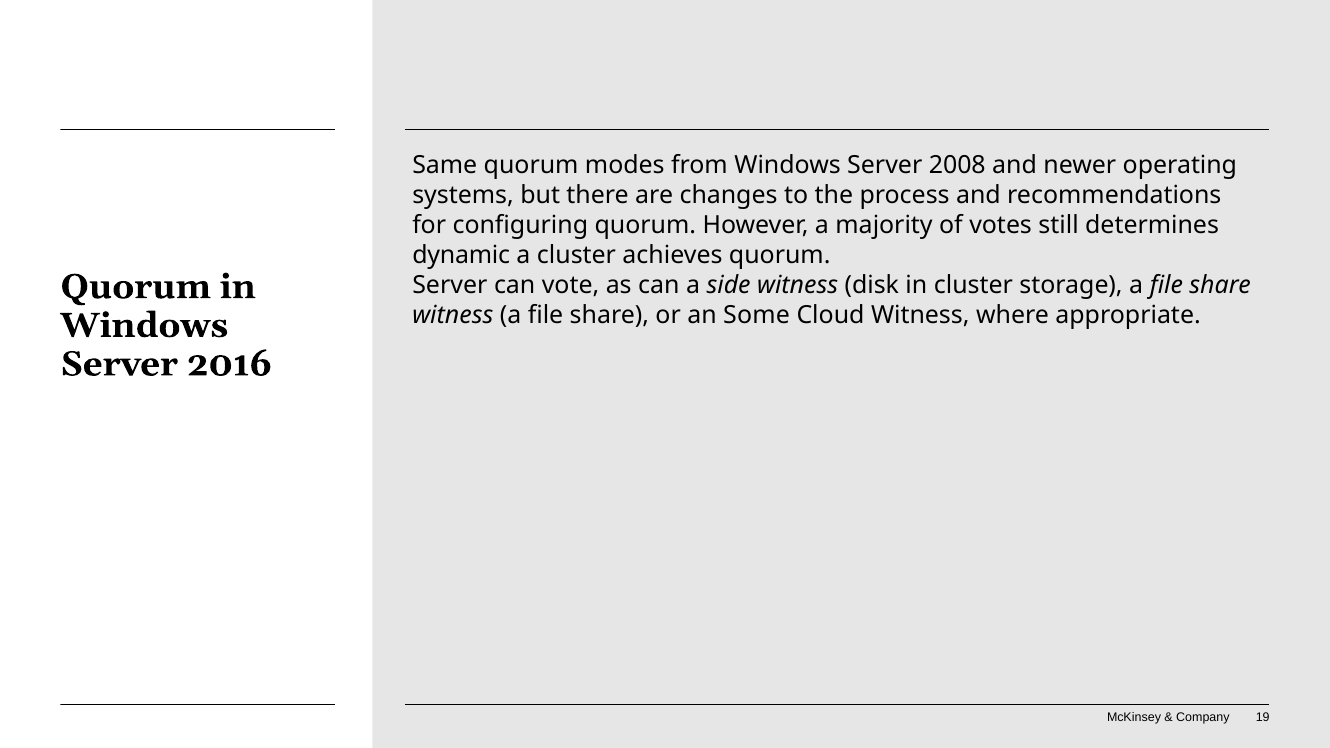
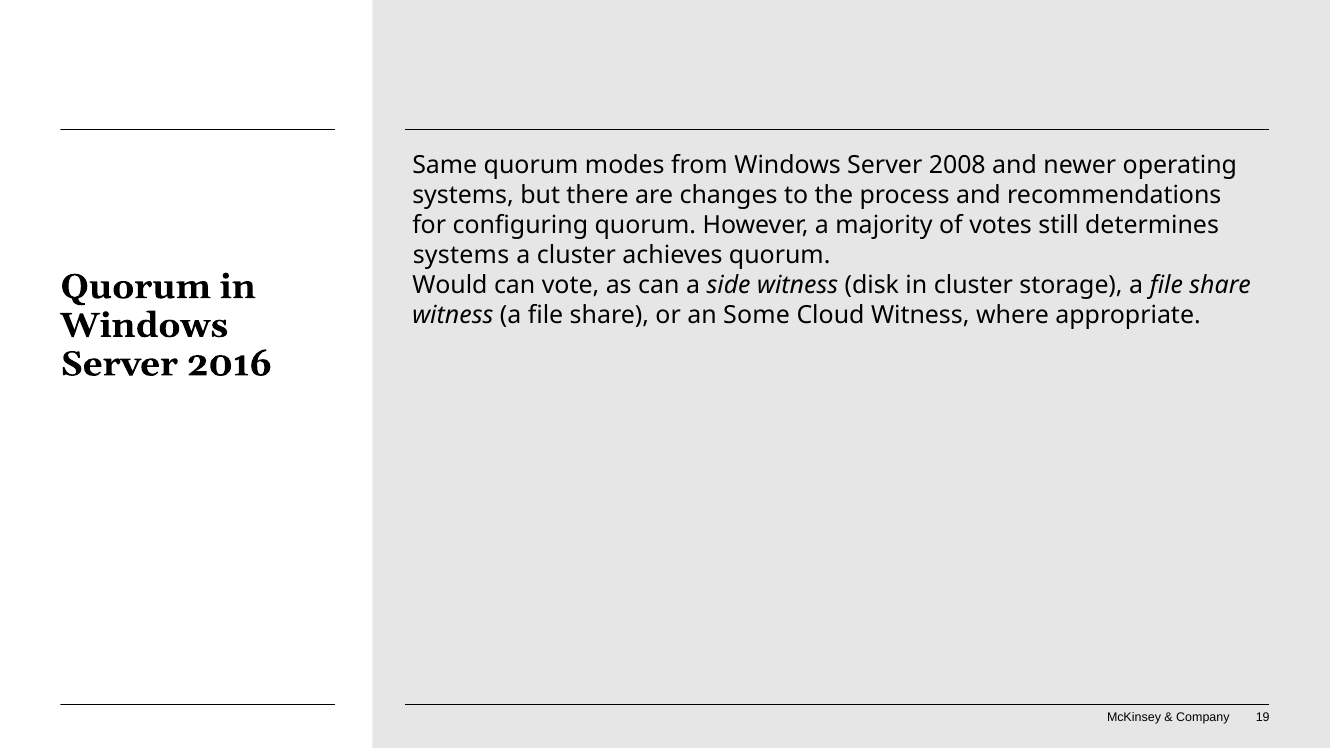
dynamic at (461, 255): dynamic -> systems
Server at (450, 285): Server -> Would
